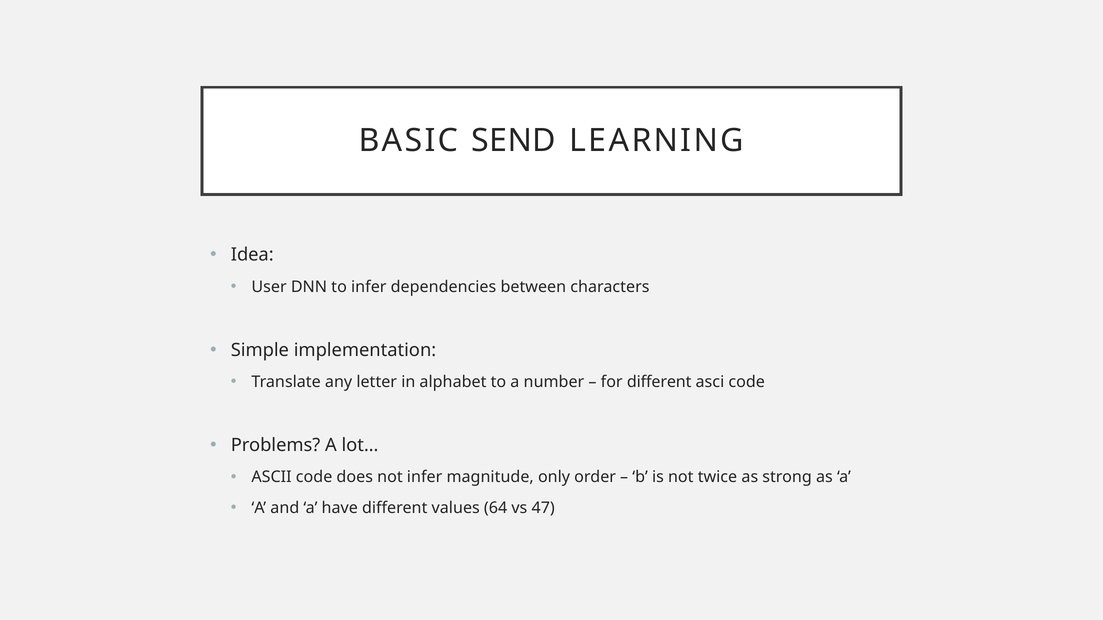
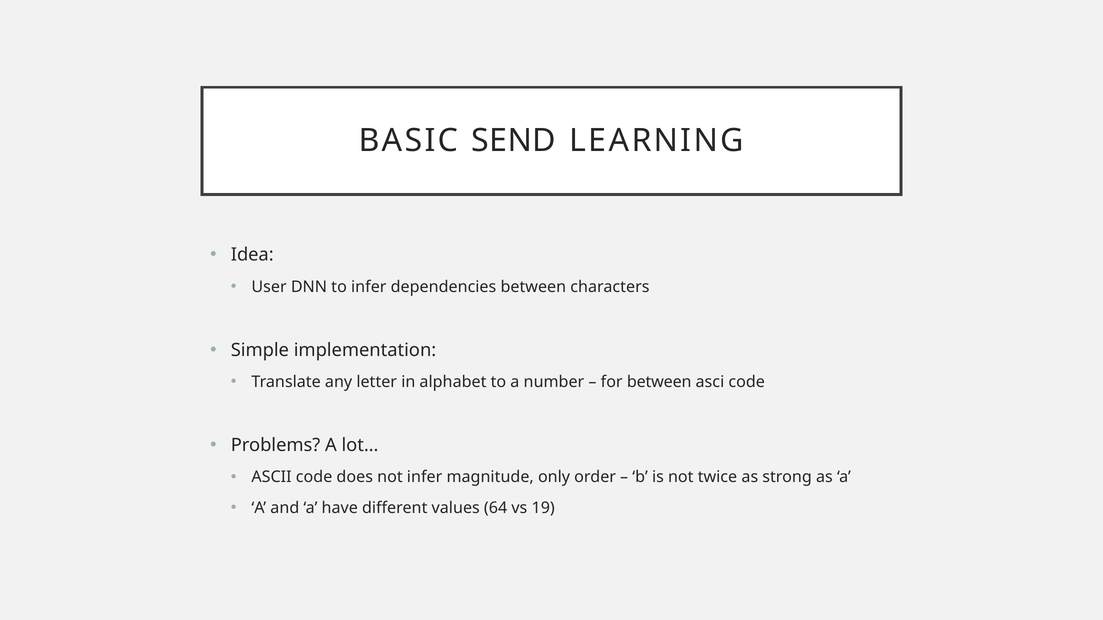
for different: different -> between
47: 47 -> 19
